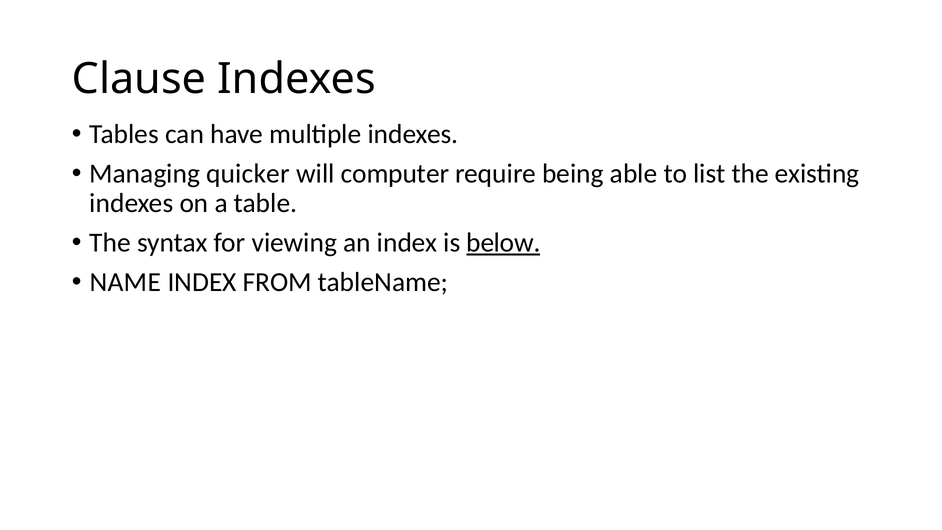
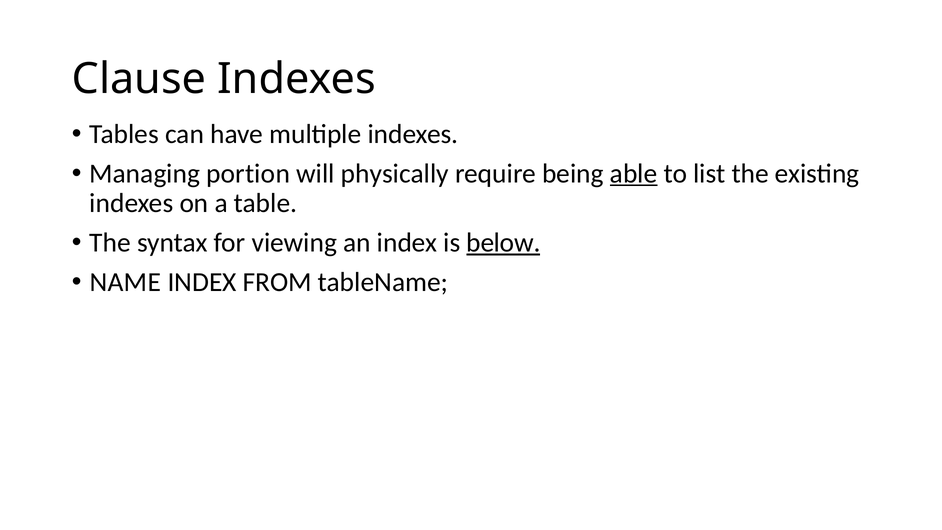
quicker: quicker -> portion
computer: computer -> physically
able underline: none -> present
